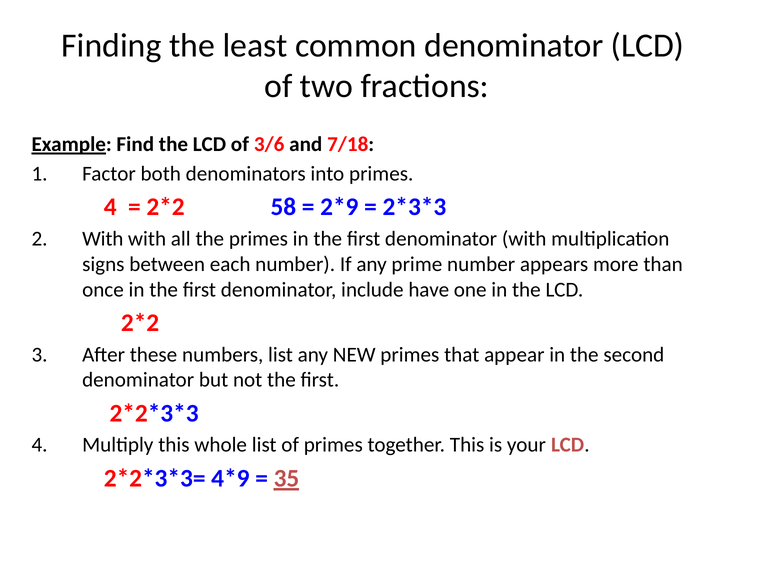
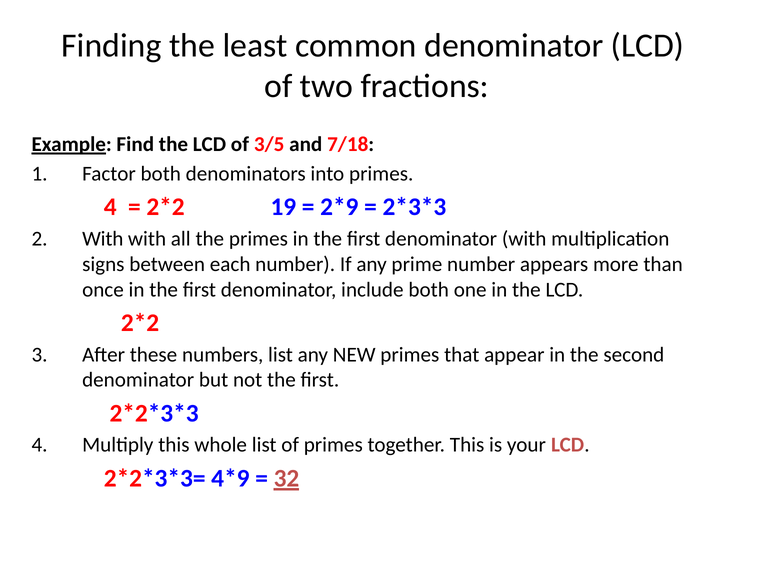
3/6: 3/6 -> 3/5
58: 58 -> 19
include have: have -> both
35: 35 -> 32
